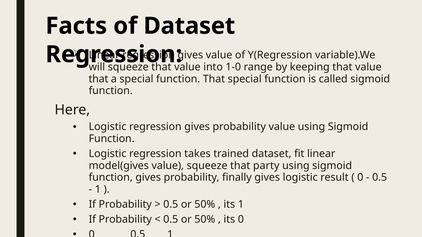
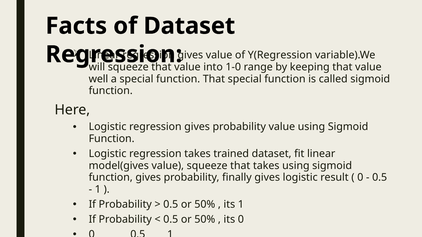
that at (98, 79): that -> well
that party: party -> takes
